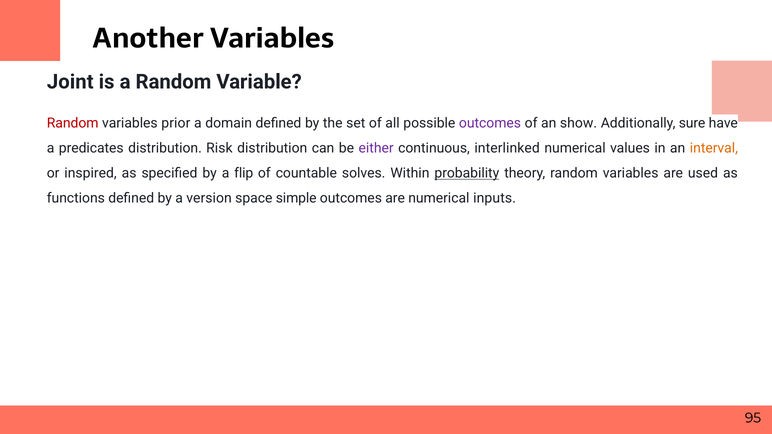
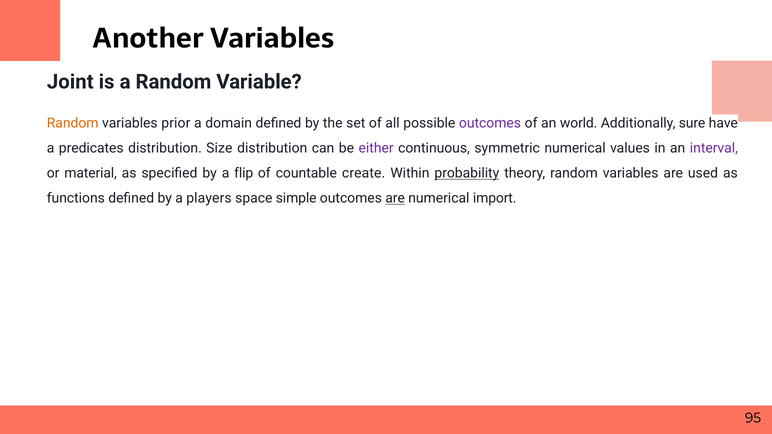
Random at (73, 123) colour: red -> orange
show: show -> world
Risk: Risk -> Size
interlinked: interlinked -> symmetric
interval colour: orange -> purple
inspired: inspired -> material
solves: solves -> create
version: version -> players
are at (395, 198) underline: none -> present
inputs: inputs -> import
